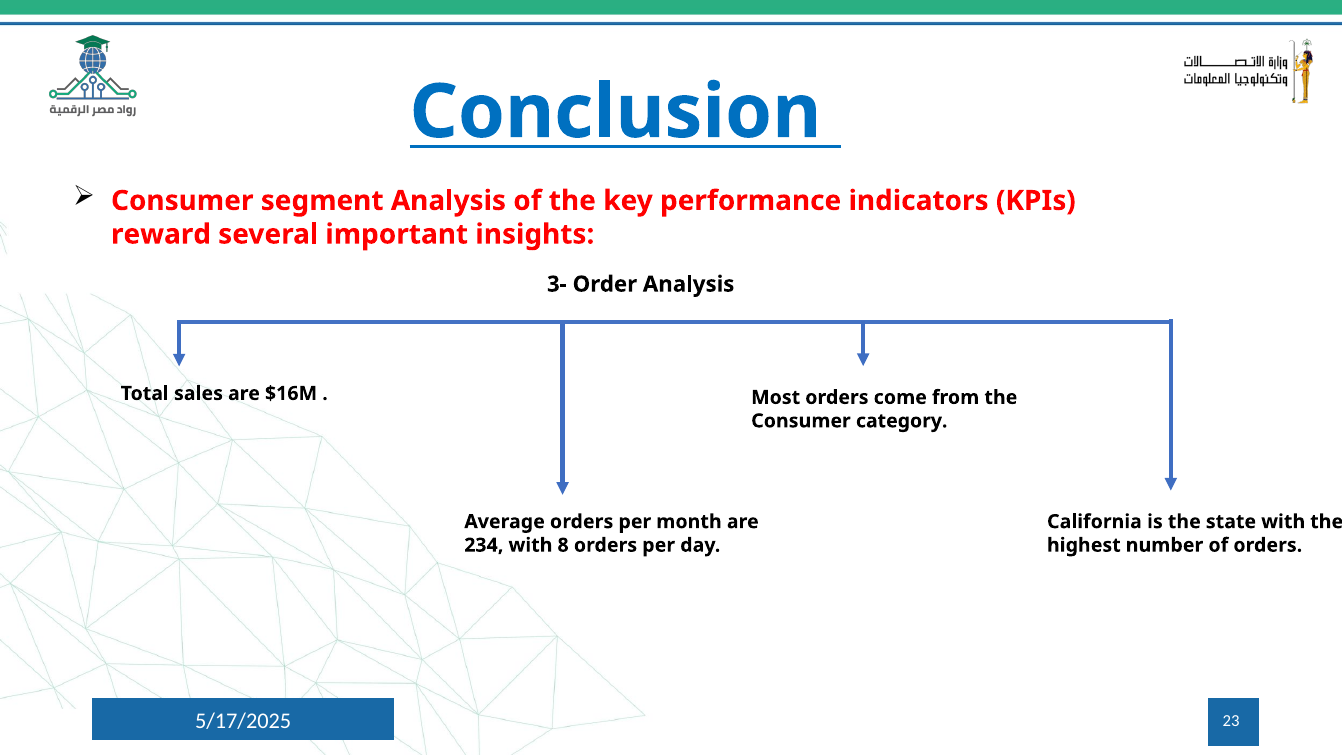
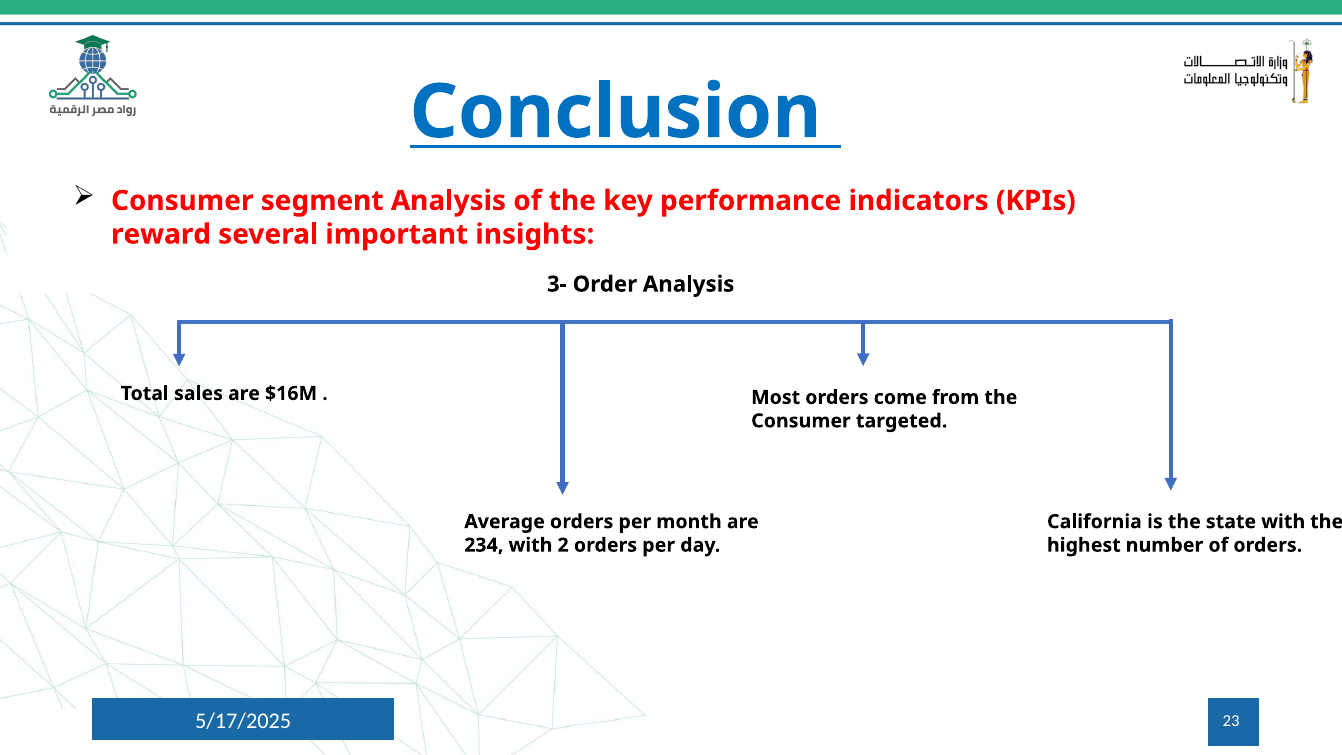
category: category -> targeted
8: 8 -> 2
